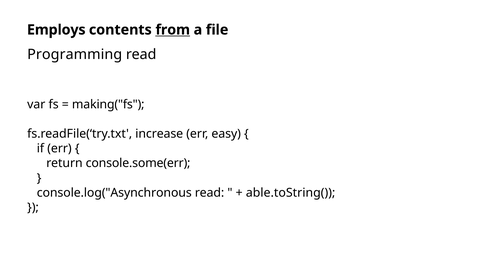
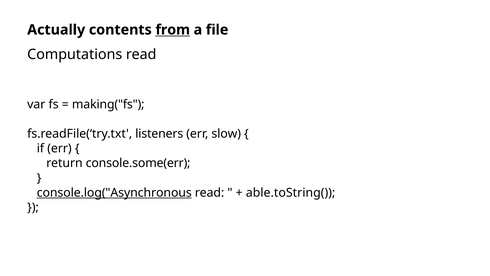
Employs: Employs -> Actually
Programming: Programming -> Computations
increase: increase -> listeners
easy: easy -> slow
console.log("Asynchronous underline: none -> present
